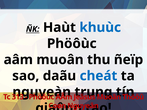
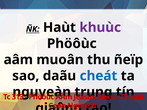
khuùc colour: blue -> purple
